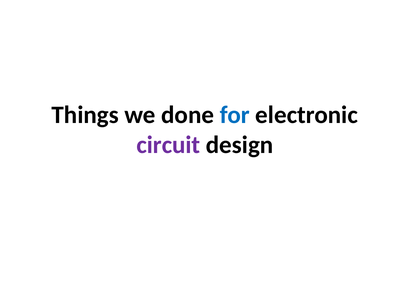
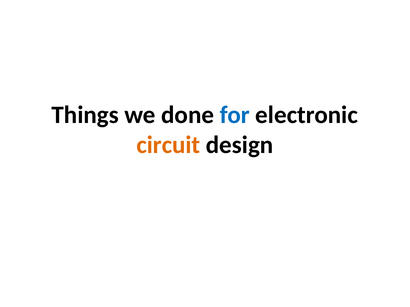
circuit colour: purple -> orange
